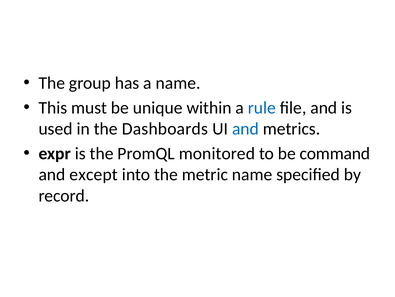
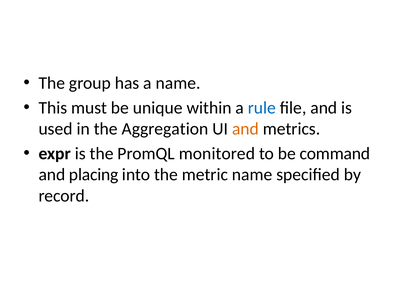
Dashboards: Dashboards -> Aggregation
and at (245, 129) colour: blue -> orange
except: except -> placing
